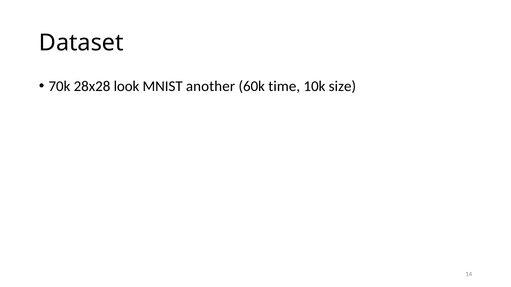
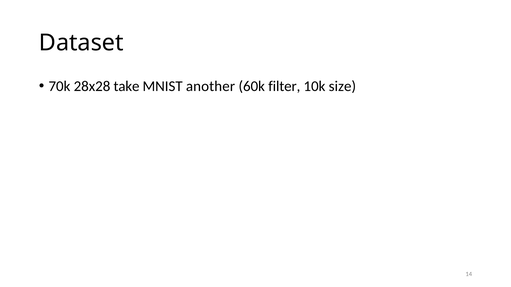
look: look -> take
time: time -> filter
